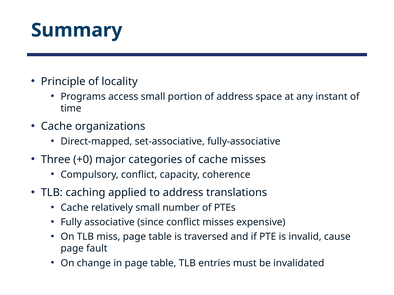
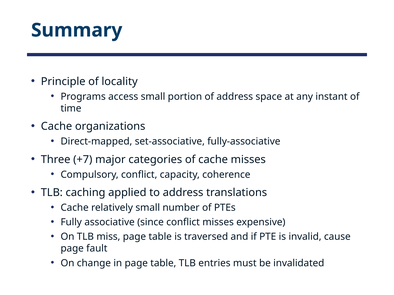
+0: +0 -> +7
